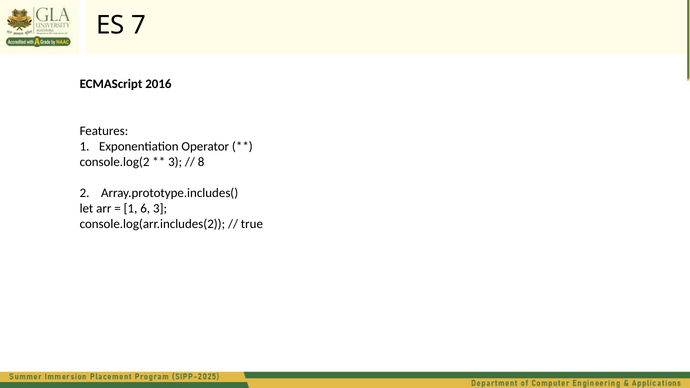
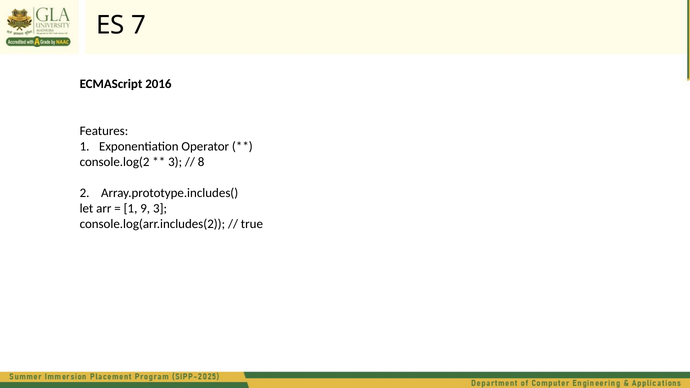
6: 6 -> 9
